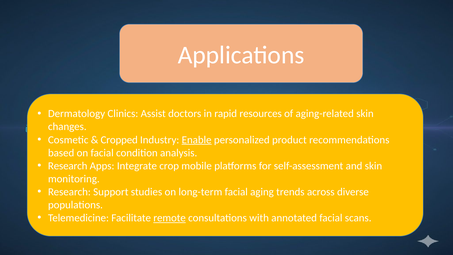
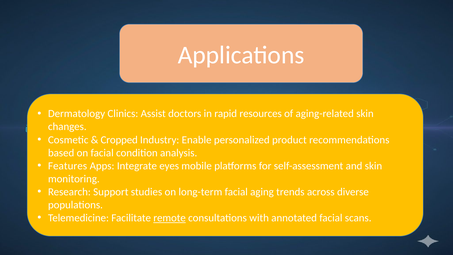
Enable underline: present -> none
Research at (68, 166): Research -> Features
crop: crop -> eyes
